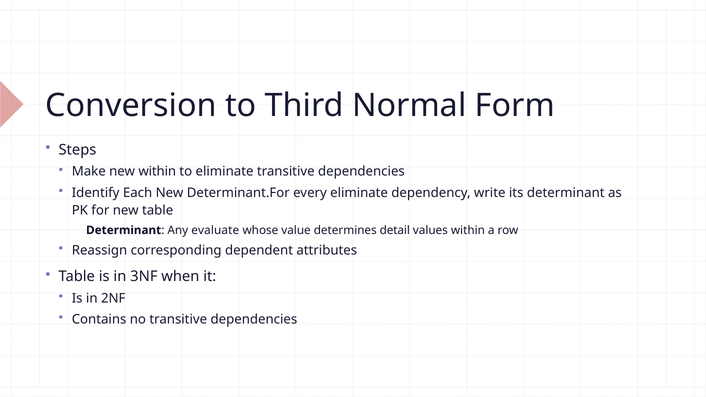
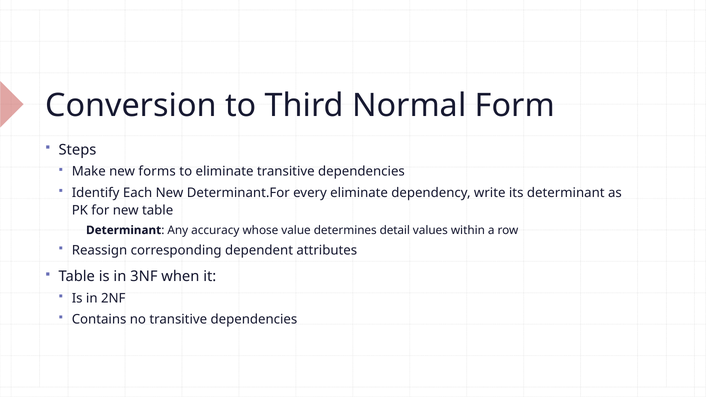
new within: within -> forms
evaluate: evaluate -> accuracy
